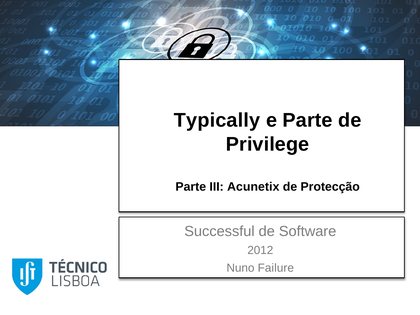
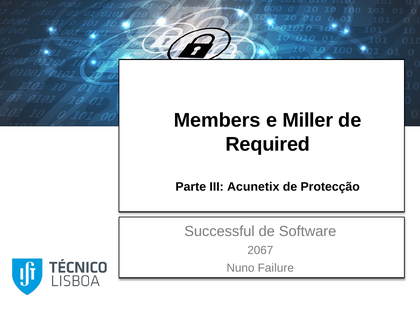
Typically: Typically -> Members
e Parte: Parte -> Miller
Privilege: Privilege -> Required
2012: 2012 -> 2067
